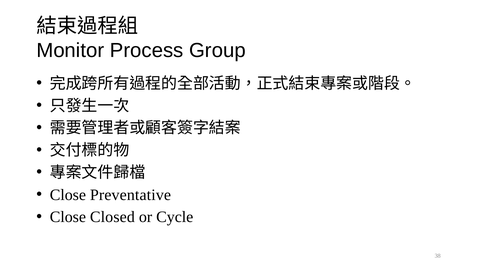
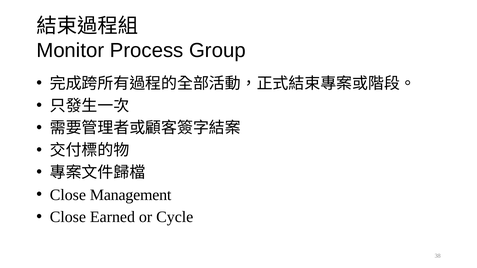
Preventative: Preventative -> Management
Closed: Closed -> Earned
